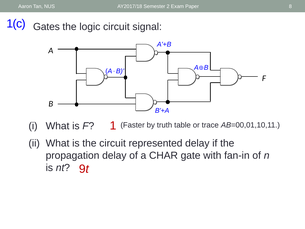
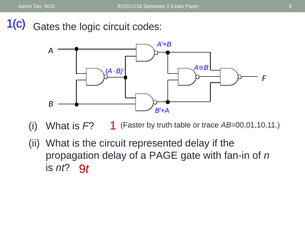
signal: signal -> codes
CHAR: CHAR -> PAGE
